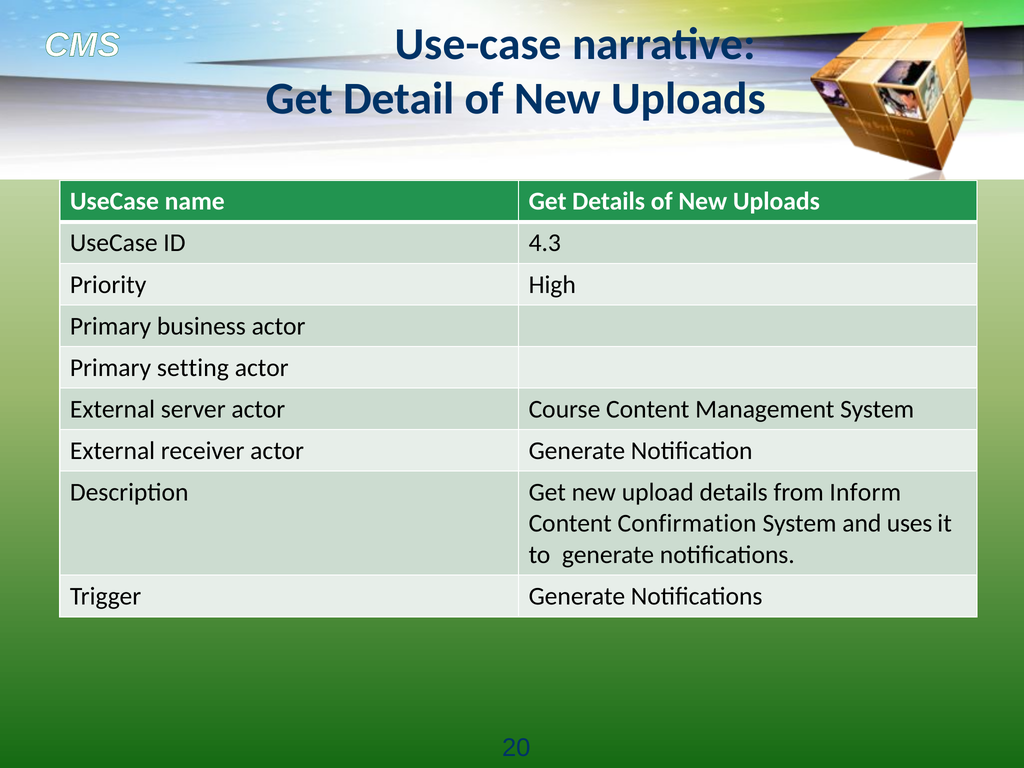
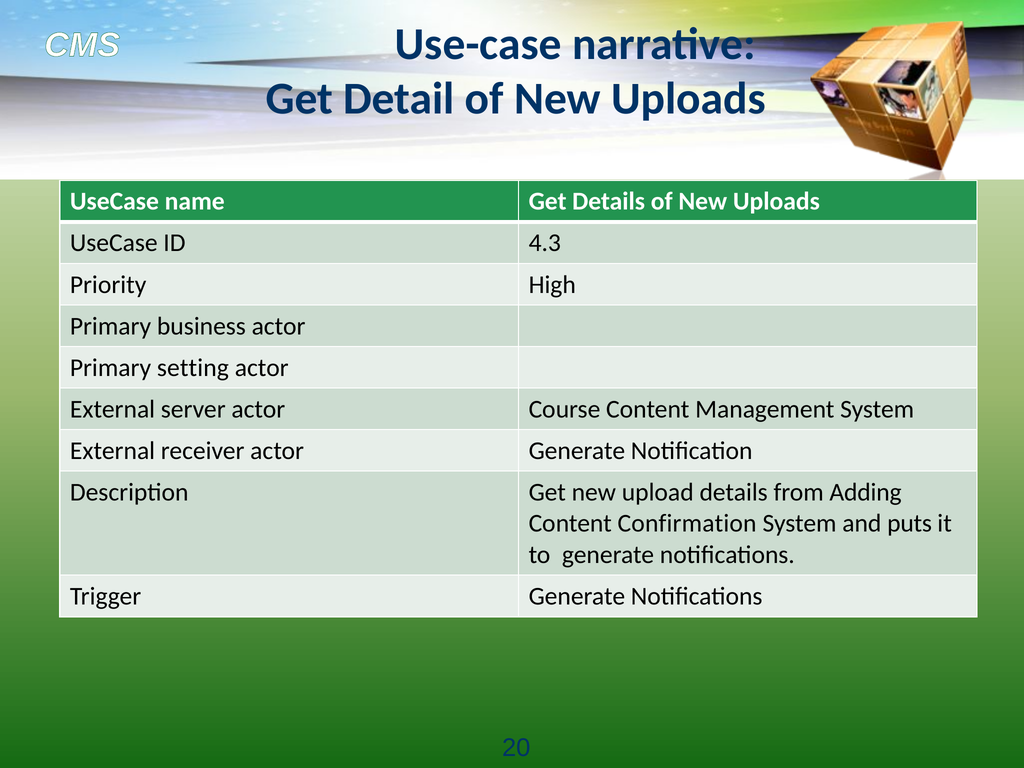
Inform: Inform -> Adding
uses: uses -> puts
